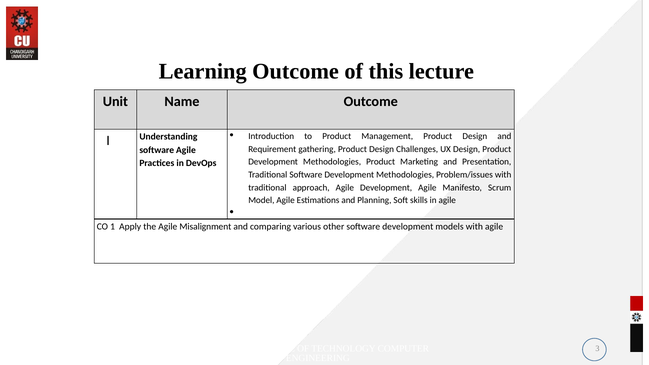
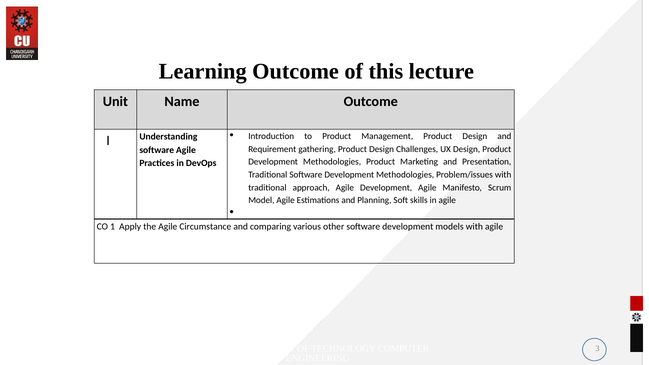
Misalignment: Misalignment -> Circumstance
